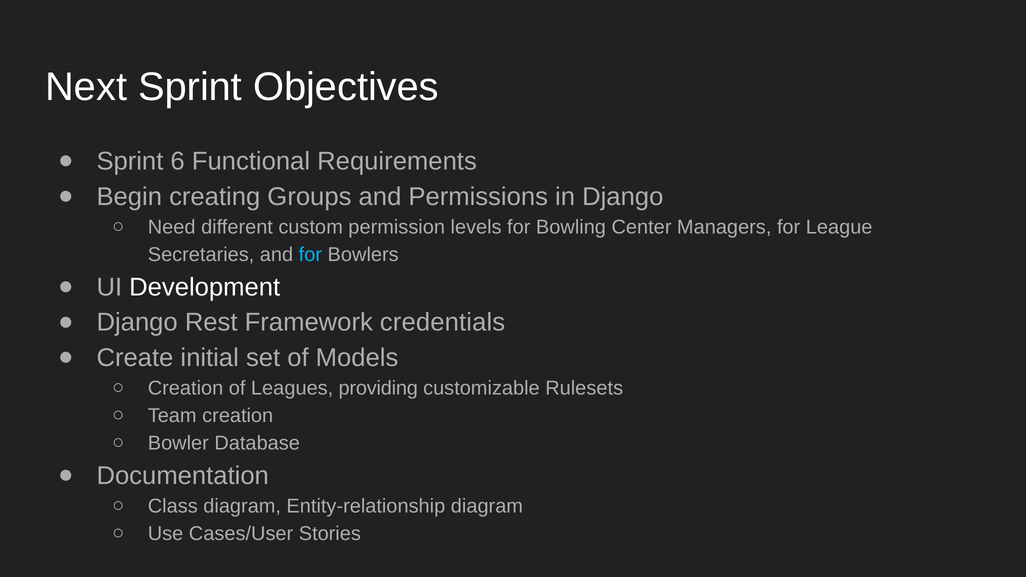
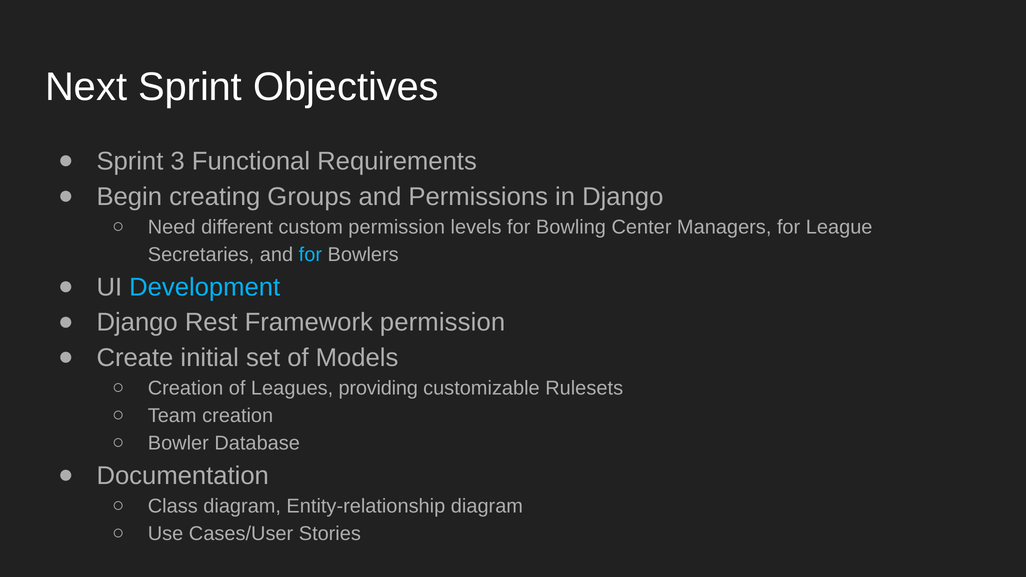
6: 6 -> 3
Development colour: white -> light blue
Framework credentials: credentials -> permission
